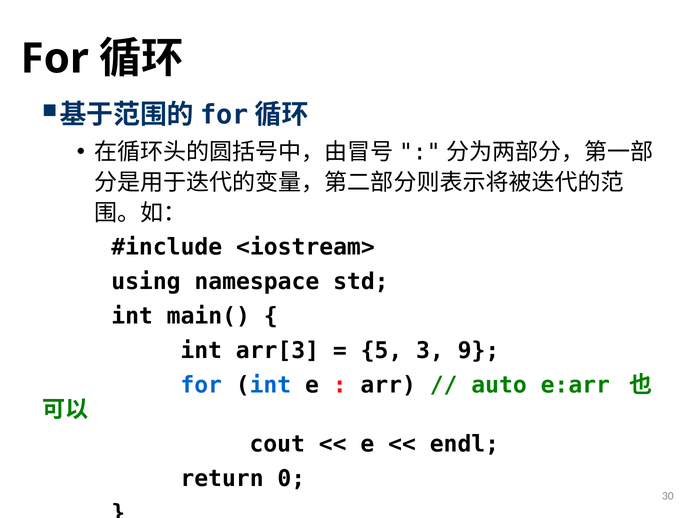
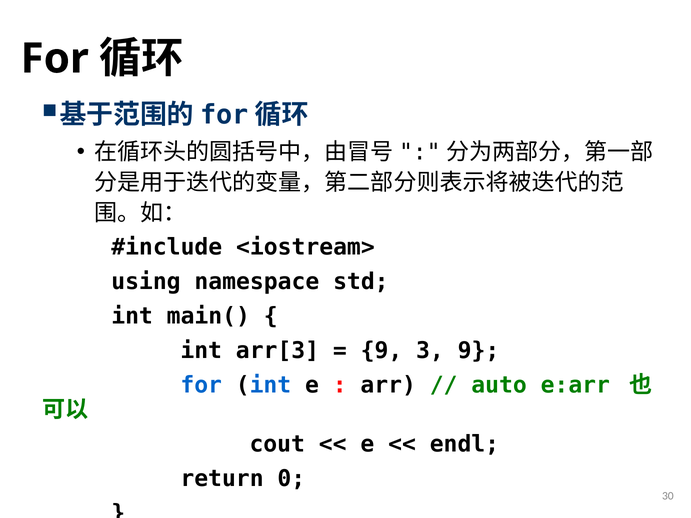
5 at (381, 351): 5 -> 9
